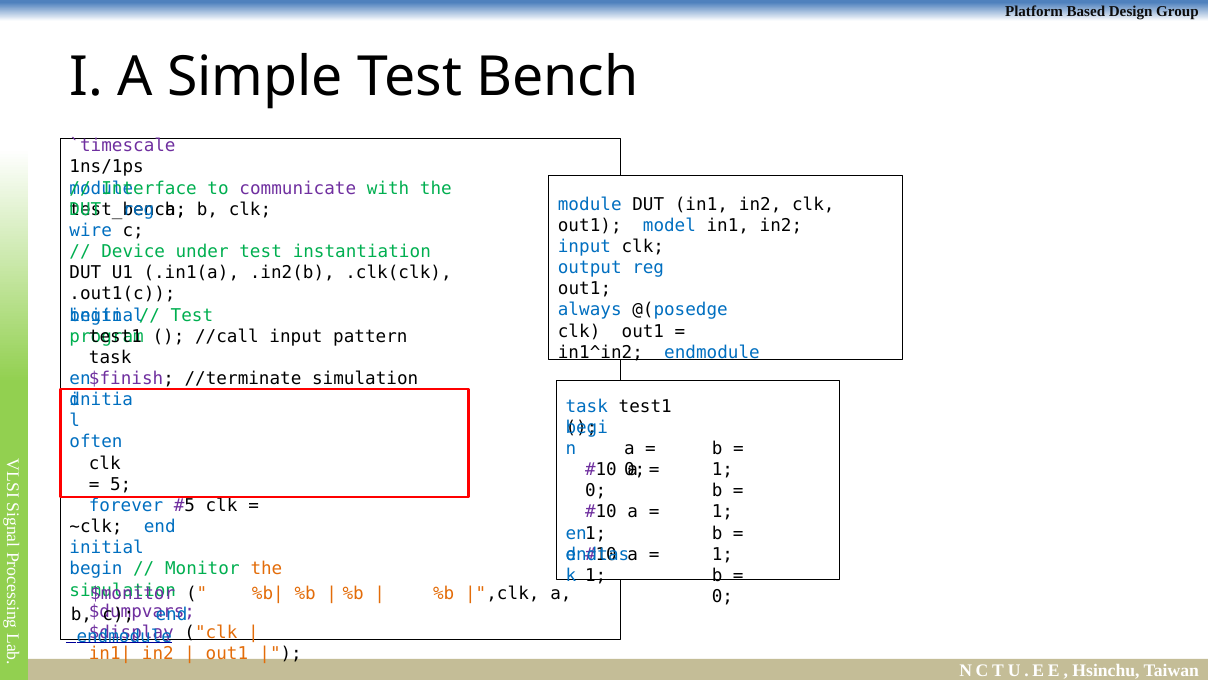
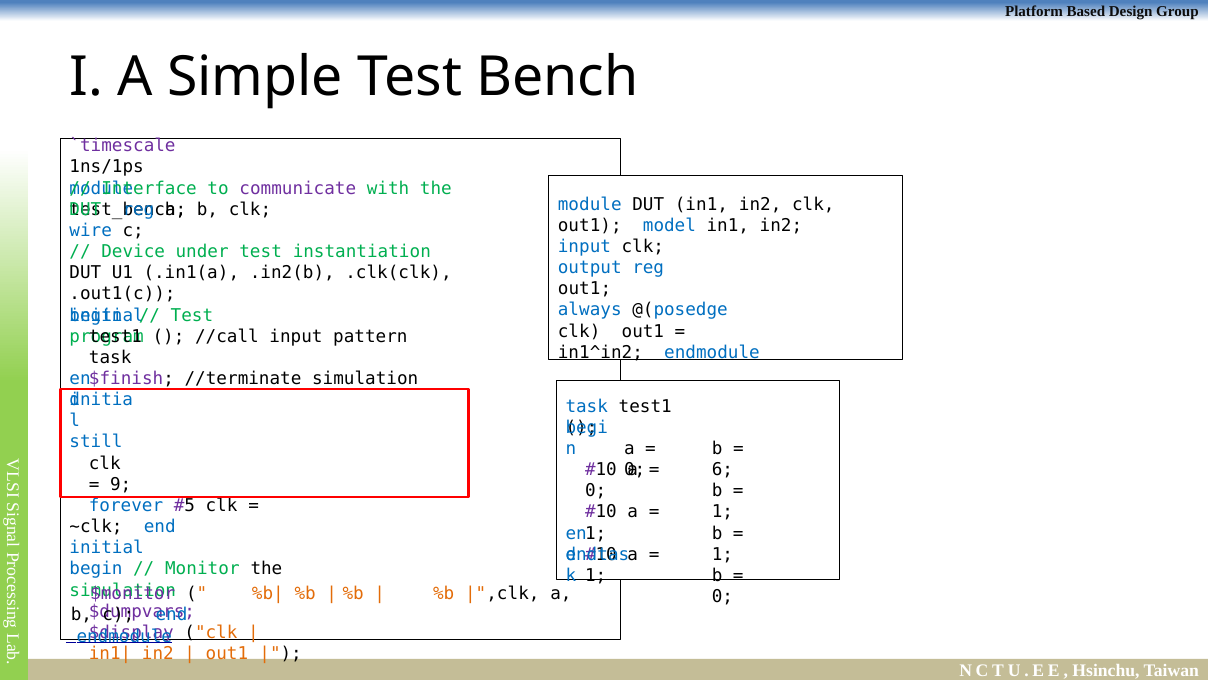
often: often -> still
1 at (723, 469): 1 -> 6
5: 5 -> 9
the at (266, 569) colour: orange -> black
